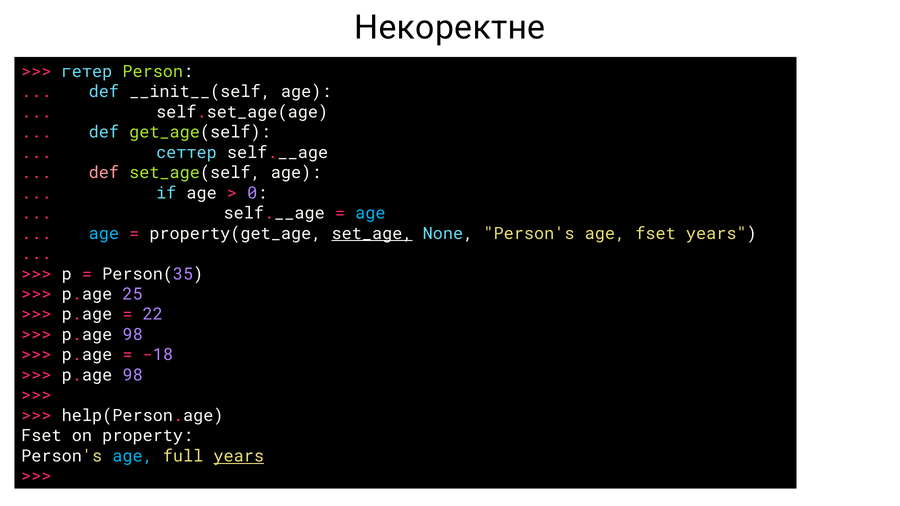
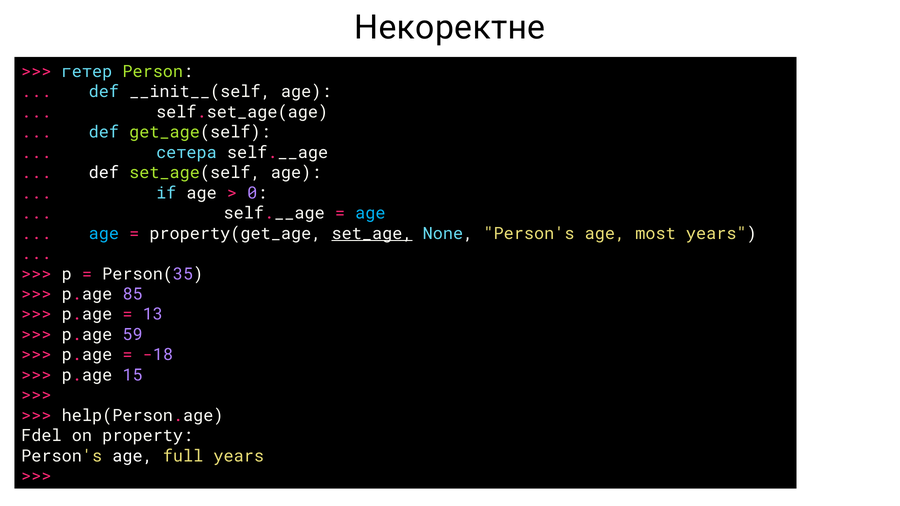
сеттер: сеттер -> сетера
def at (104, 173) colour: pink -> white
age fset: fset -> most
25: 25 -> 85
22: 22 -> 13
98 at (133, 335): 98 -> 59
98 at (133, 375): 98 -> 15
Fset at (41, 436): Fset -> Fdel
age at (133, 456) colour: light blue -> white
years at (239, 456) underline: present -> none
